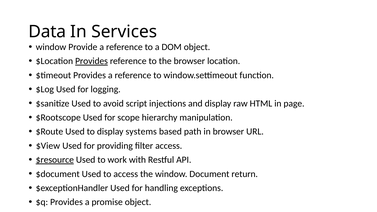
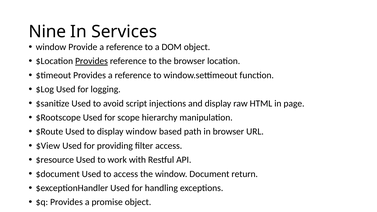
Data: Data -> Nine
display systems: systems -> window
$resource underline: present -> none
